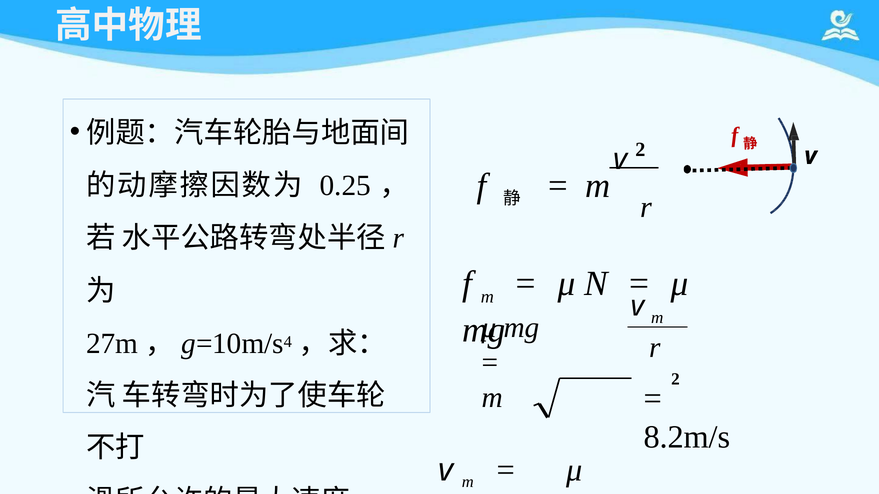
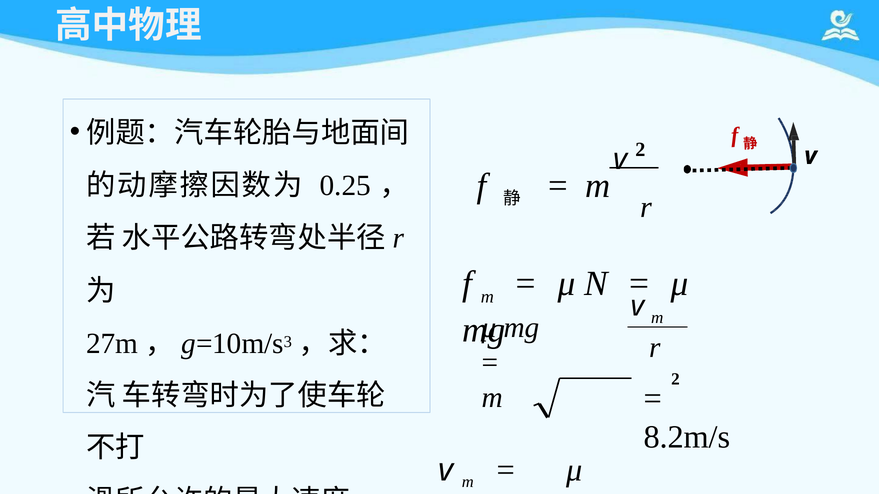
4: 4 -> 3
